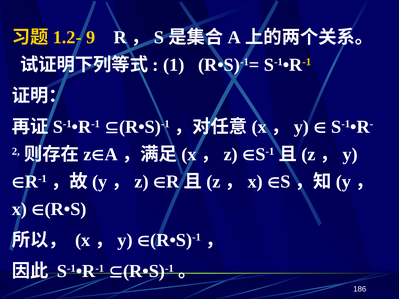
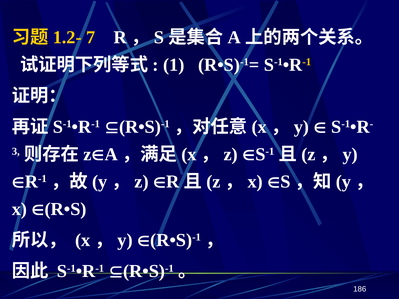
9: 9 -> 7
2: 2 -> 3
